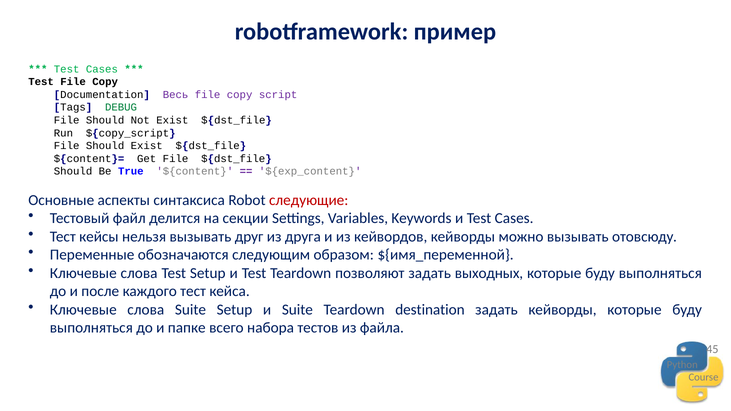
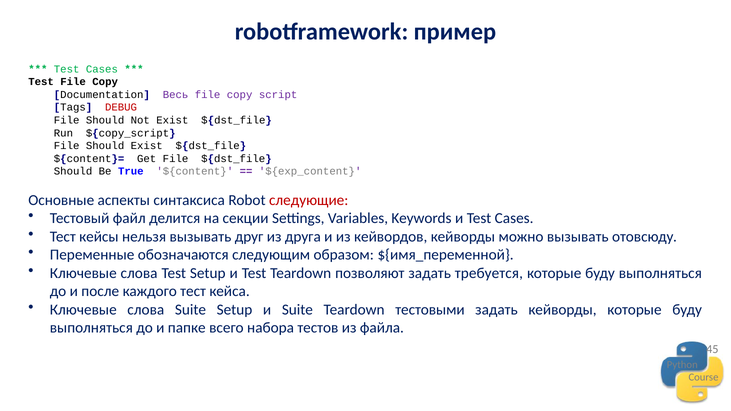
DEBUG colour: green -> red
выходных: выходных -> требуется
destination: destination -> тестовыми
